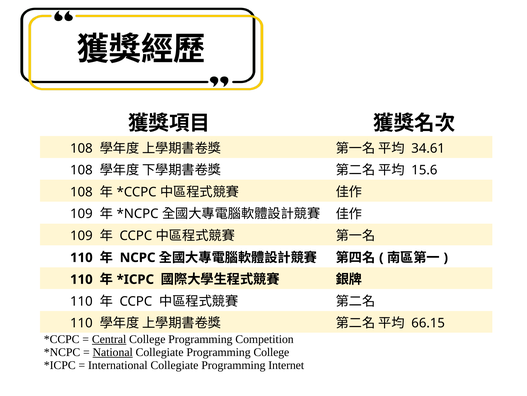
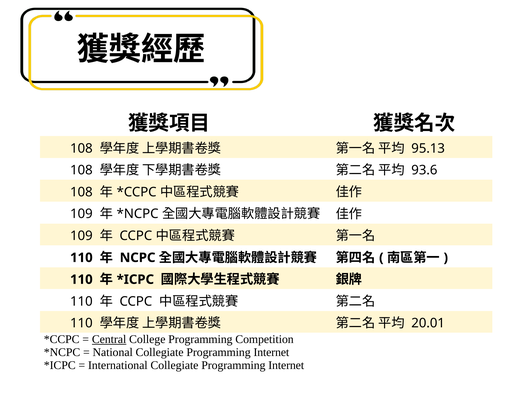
34.61: 34.61 -> 95.13
15.6: 15.6 -> 93.6
66.15: 66.15 -> 20.01
National underline: present -> none
College at (271, 352): College -> Internet
